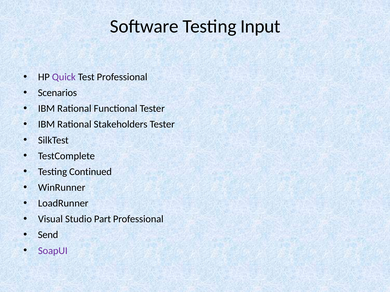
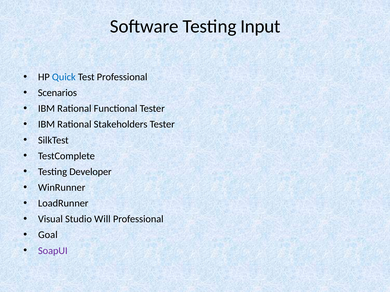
Quick colour: purple -> blue
Continued: Continued -> Developer
Part: Part -> Will
Send: Send -> Goal
